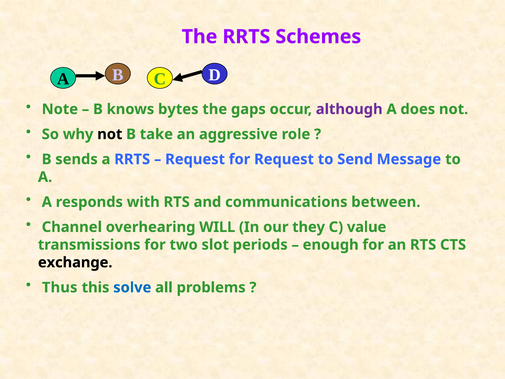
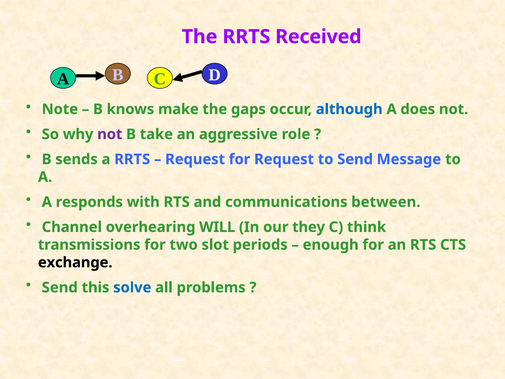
Schemes: Schemes -> Received
bytes: bytes -> make
although colour: purple -> blue
not at (110, 134) colour: black -> purple
value: value -> think
Thus at (60, 287): Thus -> Send
